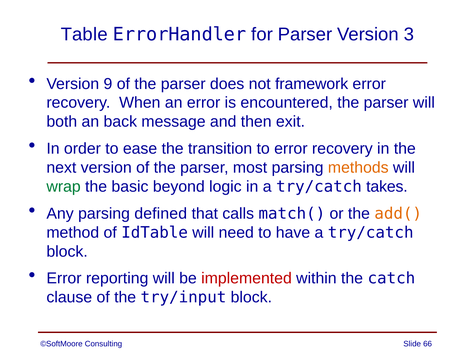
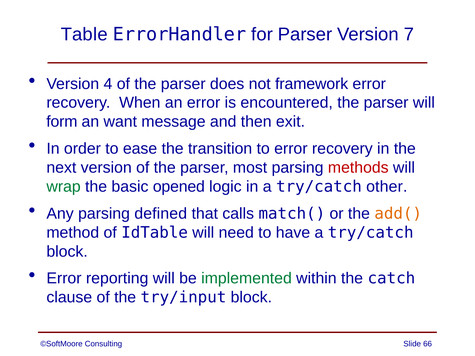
3: 3 -> 7
9: 9 -> 4
both: both -> form
back: back -> want
methods colour: orange -> red
beyond: beyond -> opened
takes: takes -> other
implemented colour: red -> green
